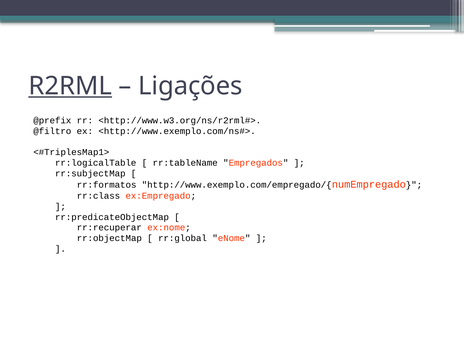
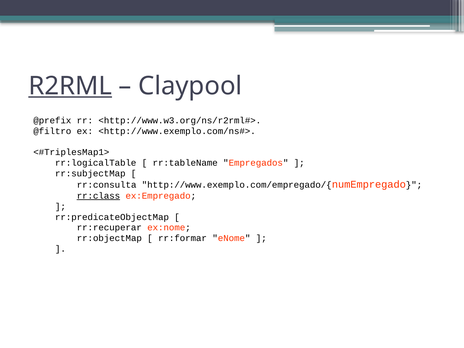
Ligações: Ligações -> Claypool
rr:formatos: rr:formatos -> rr:consulta
rr:class underline: none -> present
rr:global: rr:global -> rr:formar
